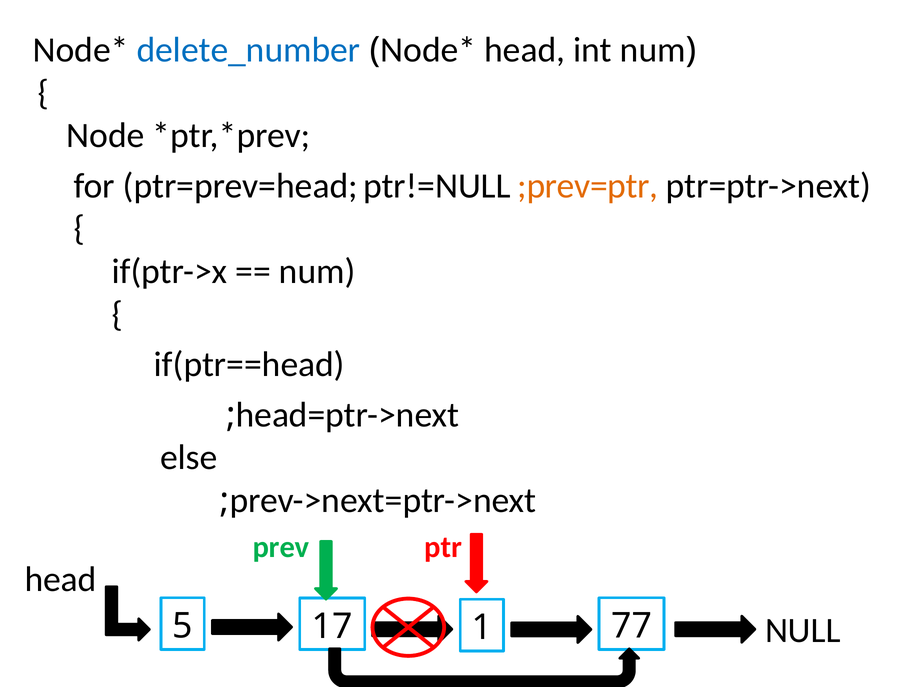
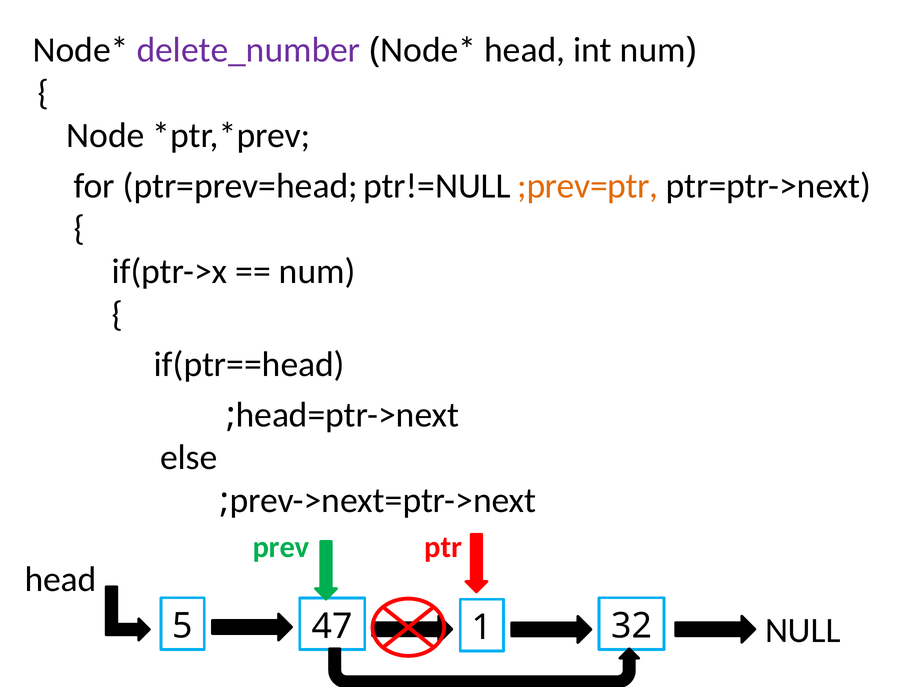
delete_number colour: blue -> purple
17: 17 -> 47
77: 77 -> 32
